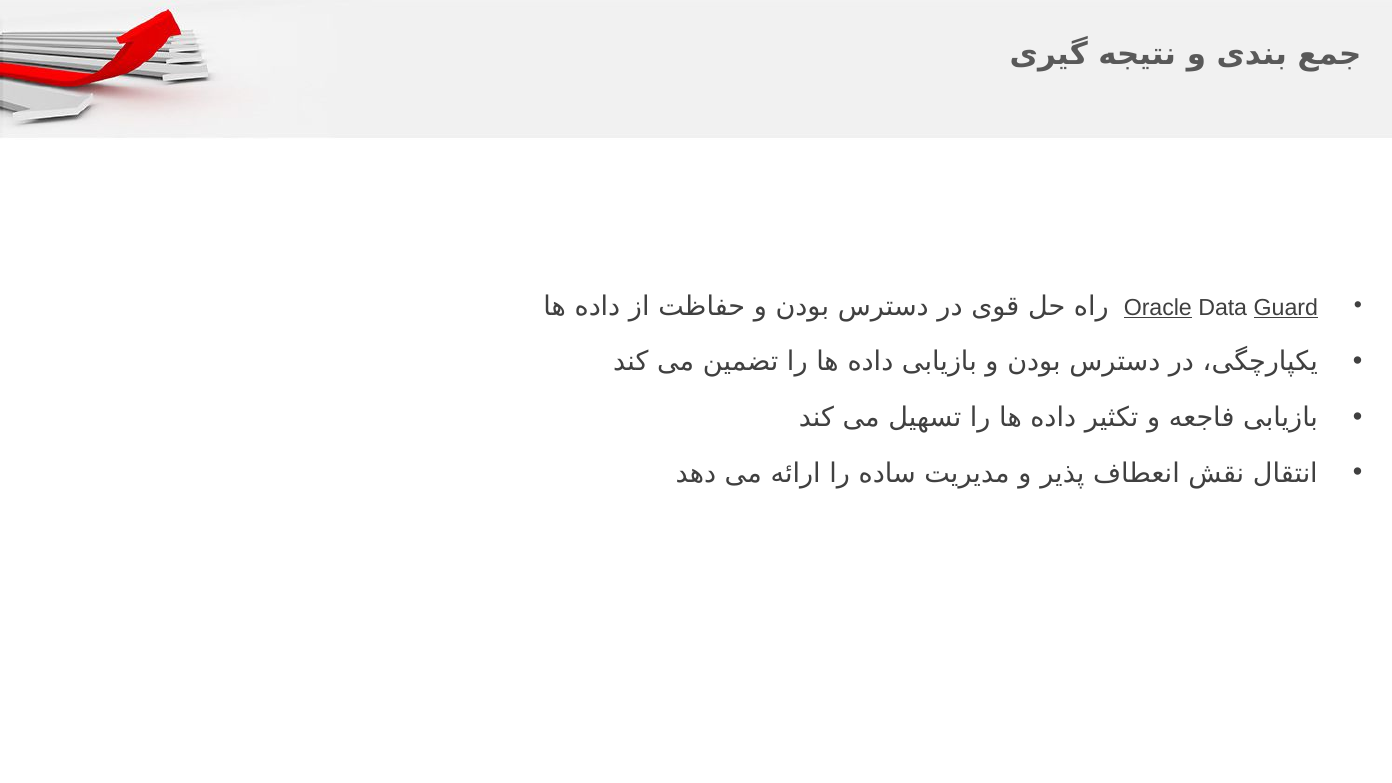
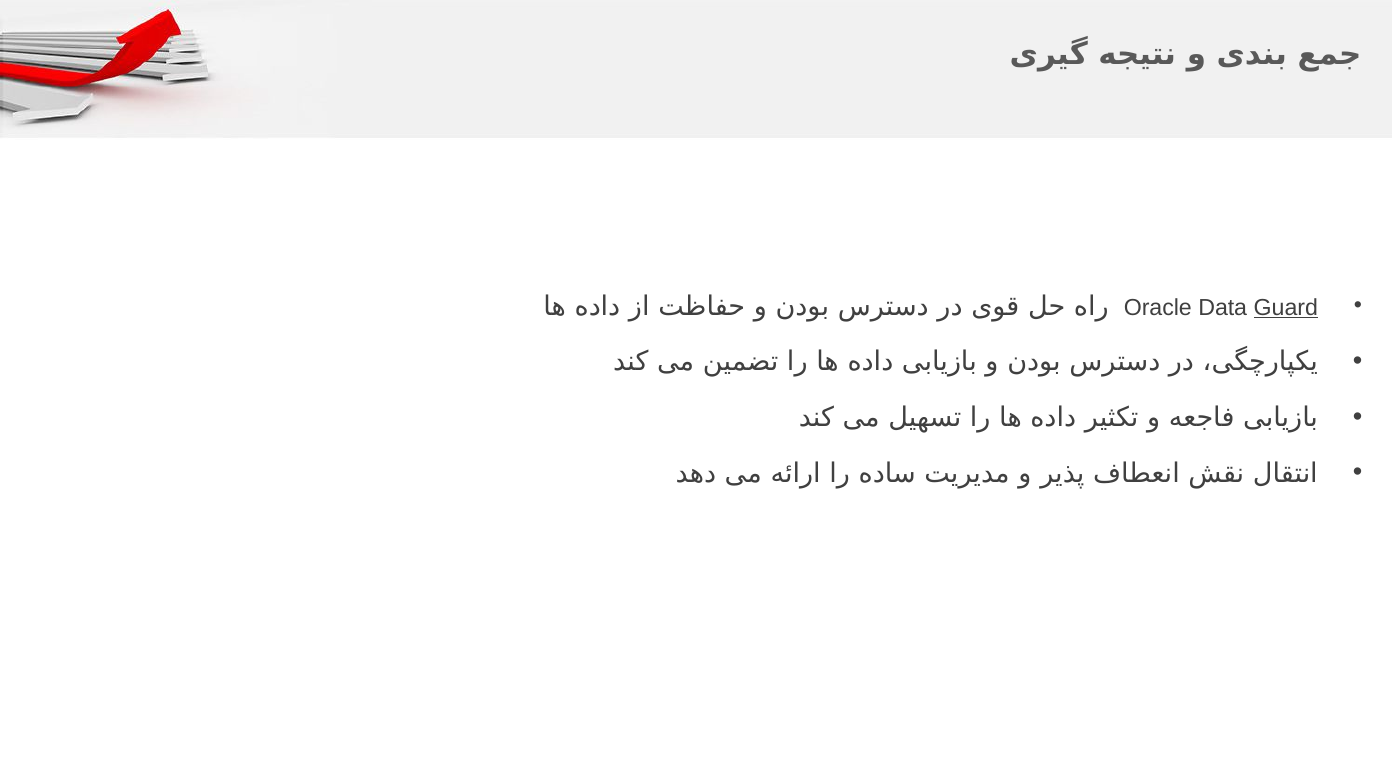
Oracle underline: present -> none
